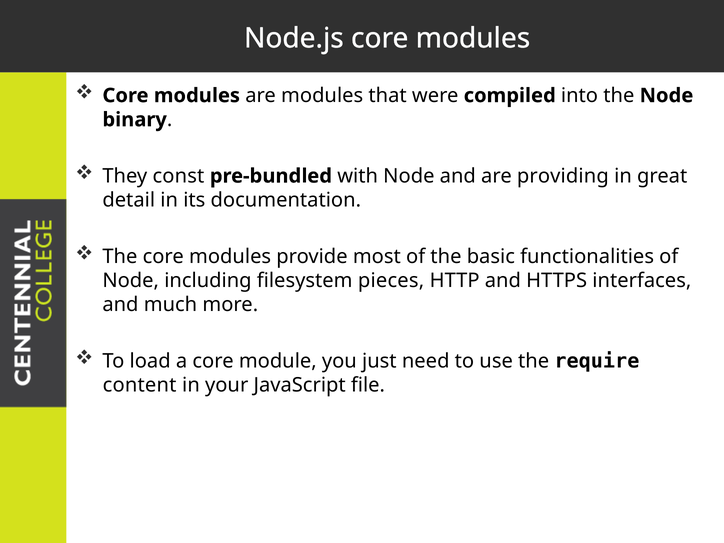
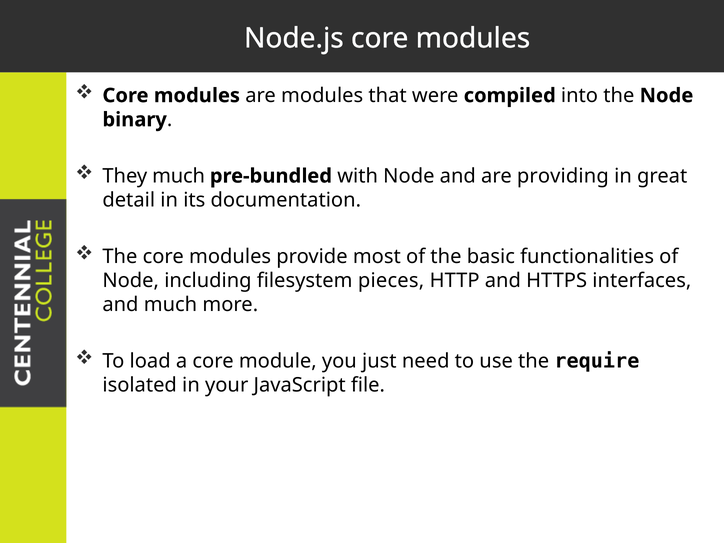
They const: const -> much
content: content -> isolated
